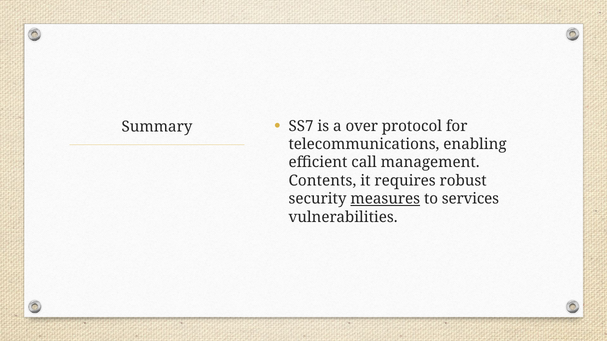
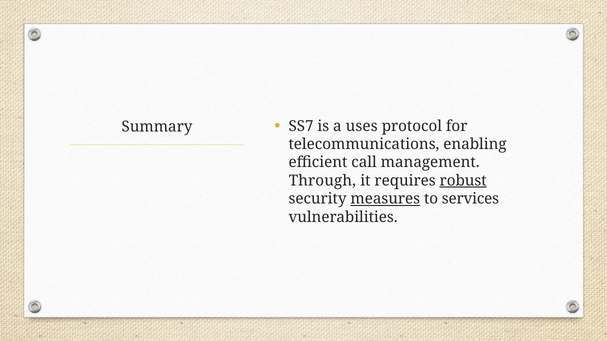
over: over -> uses
Contents: Contents -> Through
robust underline: none -> present
